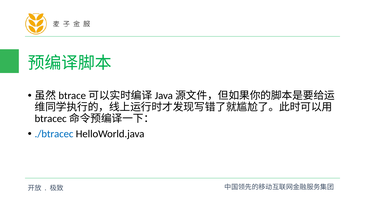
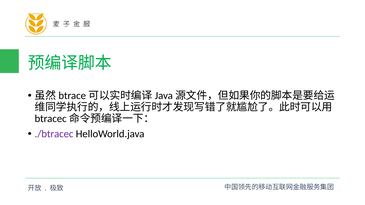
./btracec colour: blue -> purple
